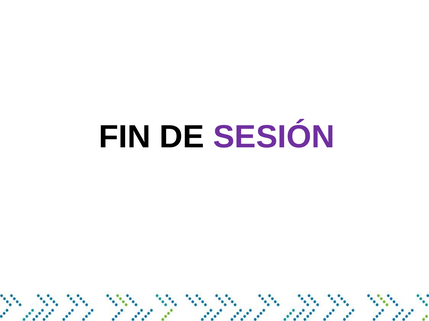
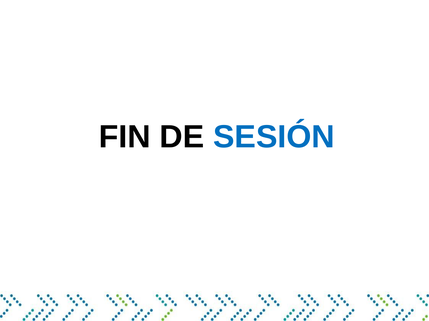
SESIÓN colour: purple -> blue
